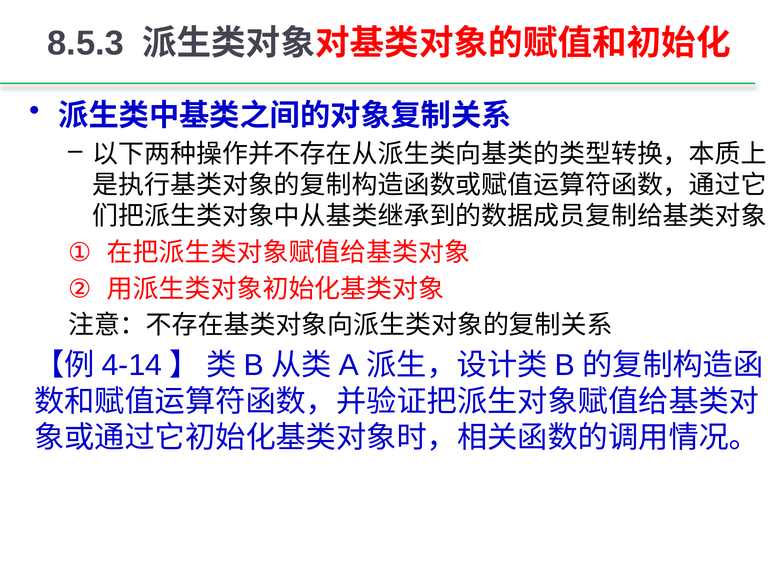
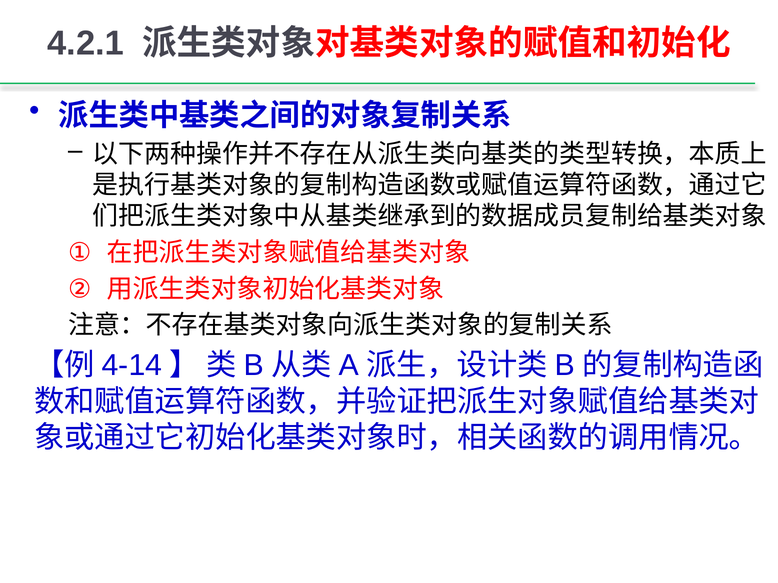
8.5.3: 8.5.3 -> 4.2.1
